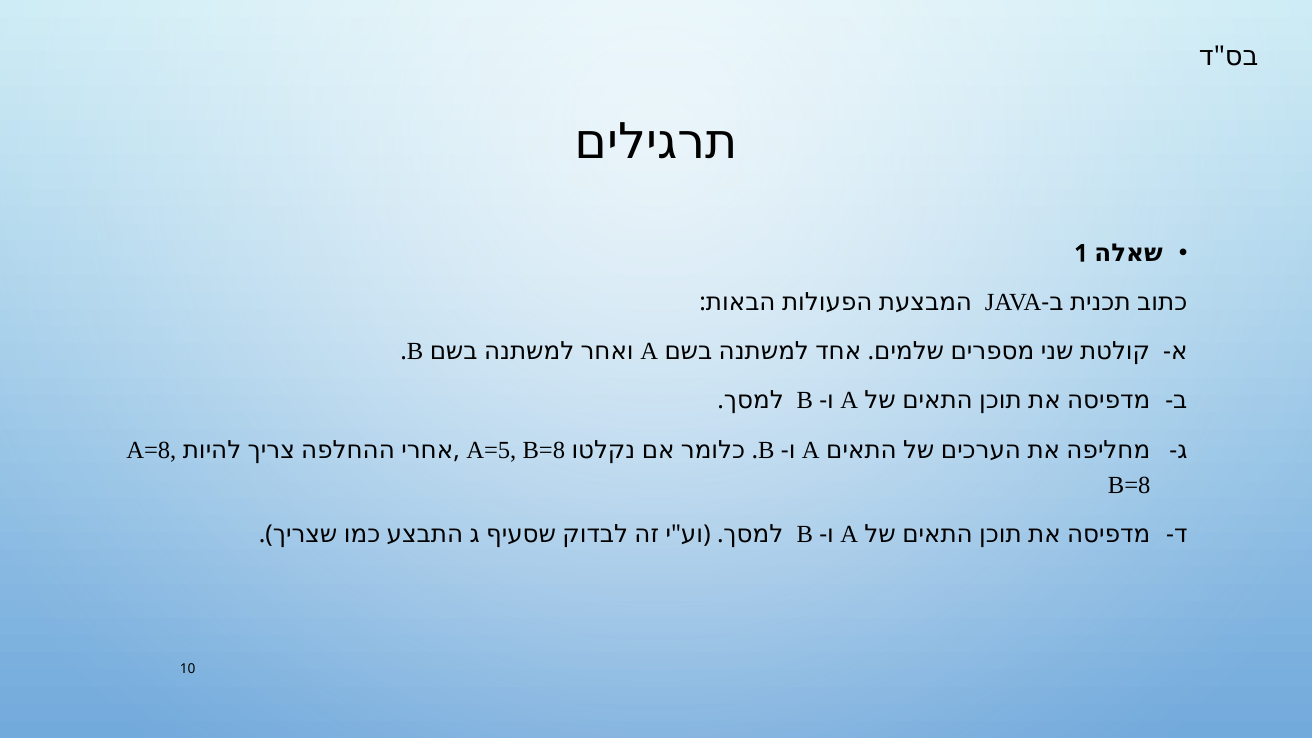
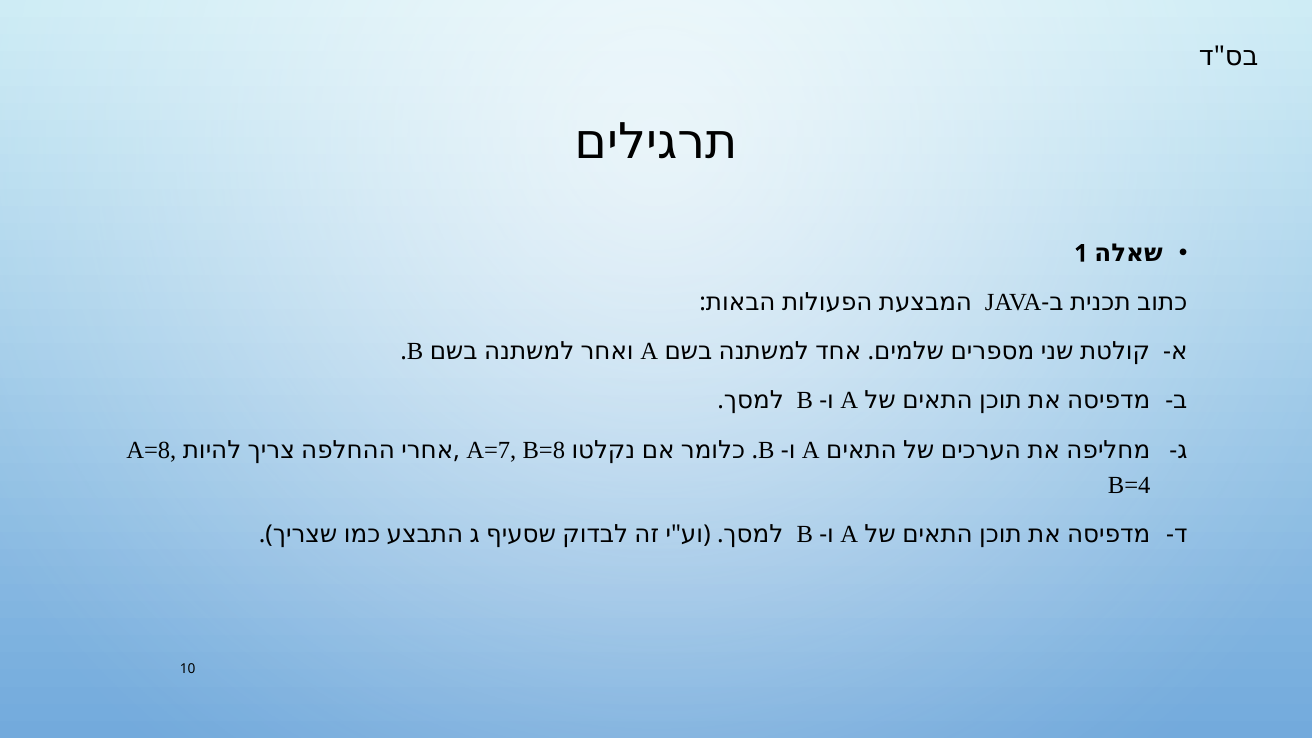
A=5: A=5 -> A=7
B=8 at (1129, 485): B=8 -> B=4
